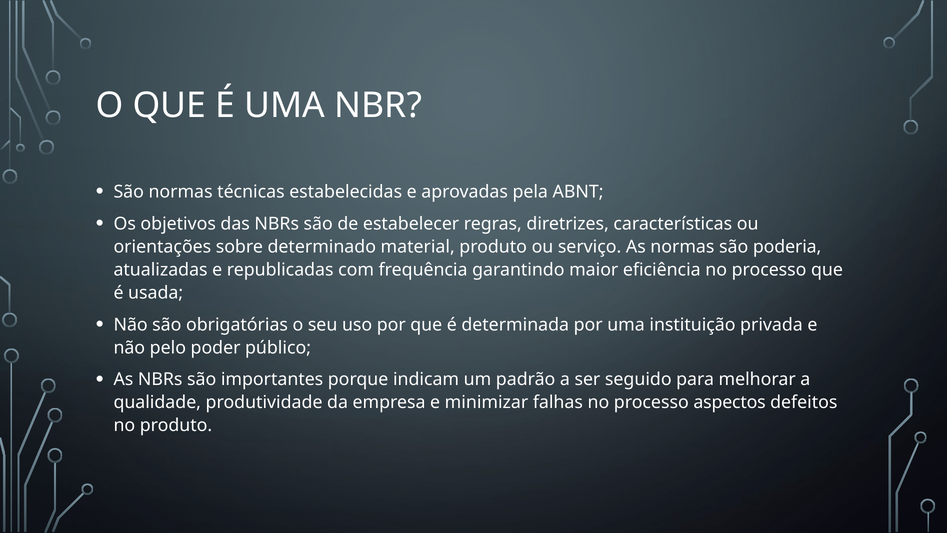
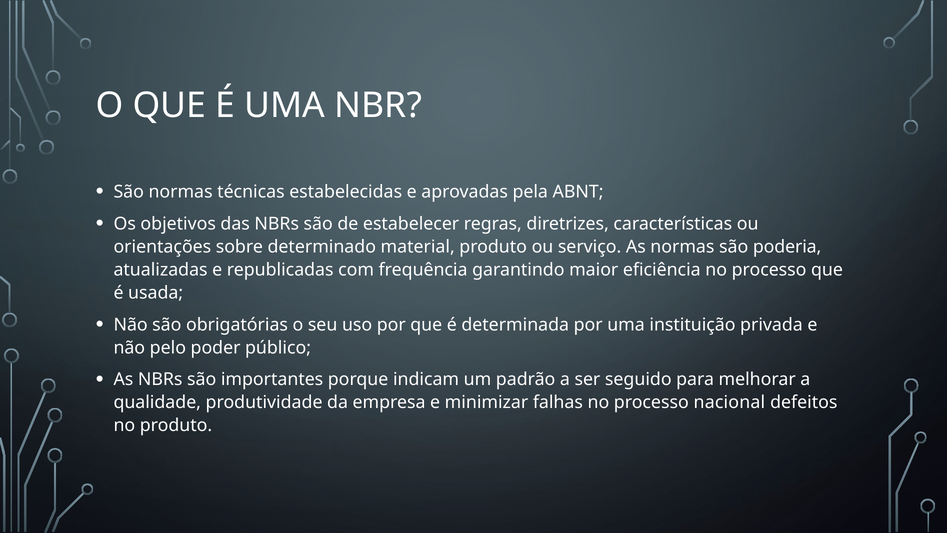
aspectos: aspectos -> nacional
